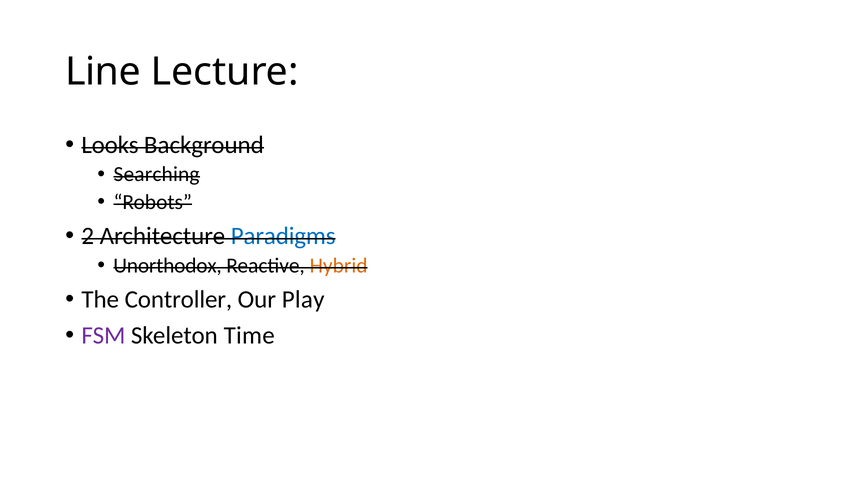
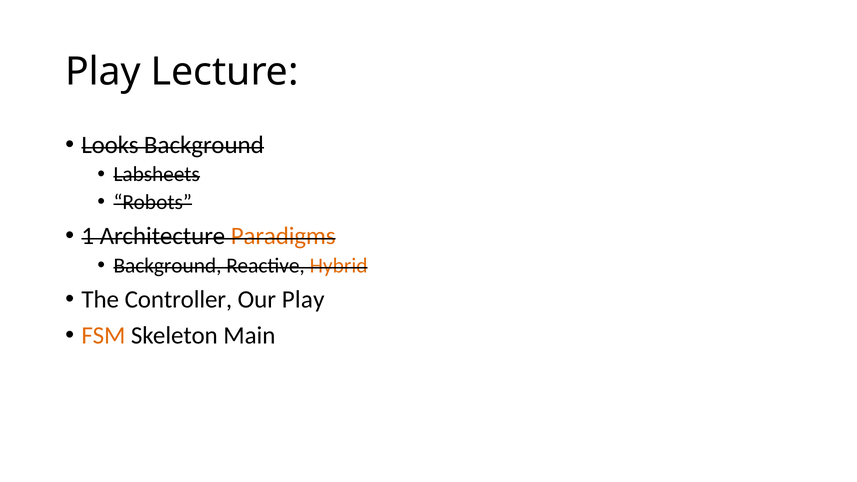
Line at (103, 72): Line -> Play
Searching: Searching -> Labsheets
2: 2 -> 1
Paradigms colour: blue -> orange
Unorthodox at (168, 266): Unorthodox -> Background
FSM colour: purple -> orange
Time: Time -> Main
